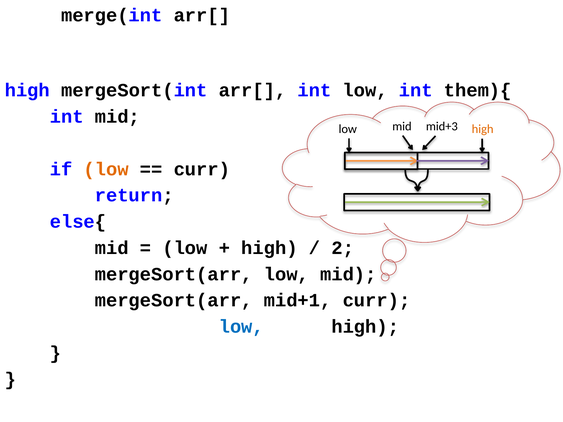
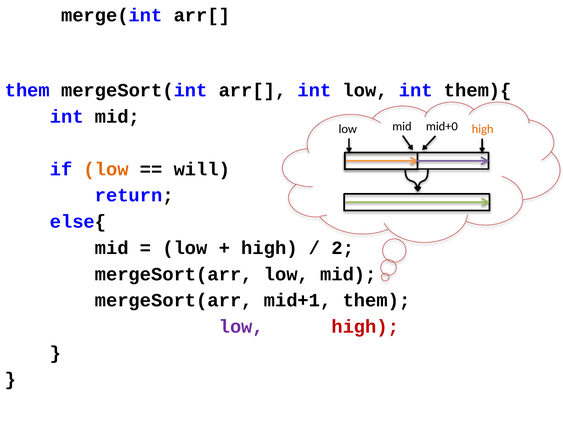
high at (27, 90): high -> them
mid+3: mid+3 -> mid+0
curr at (202, 169): curr -> will
mid+1 curr: curr -> them
low at (241, 327) colour: blue -> purple
high at (365, 327) colour: black -> red
